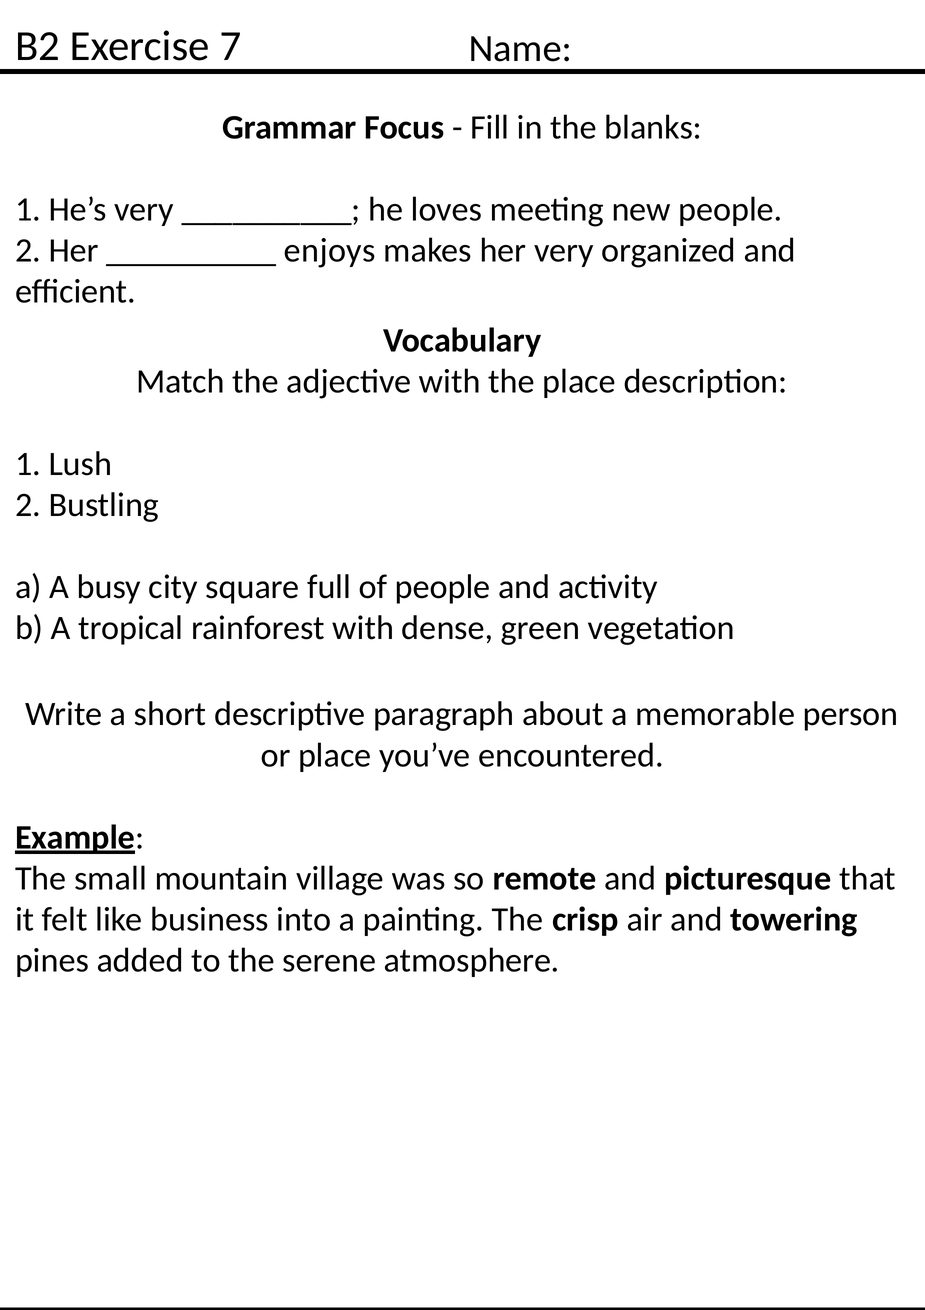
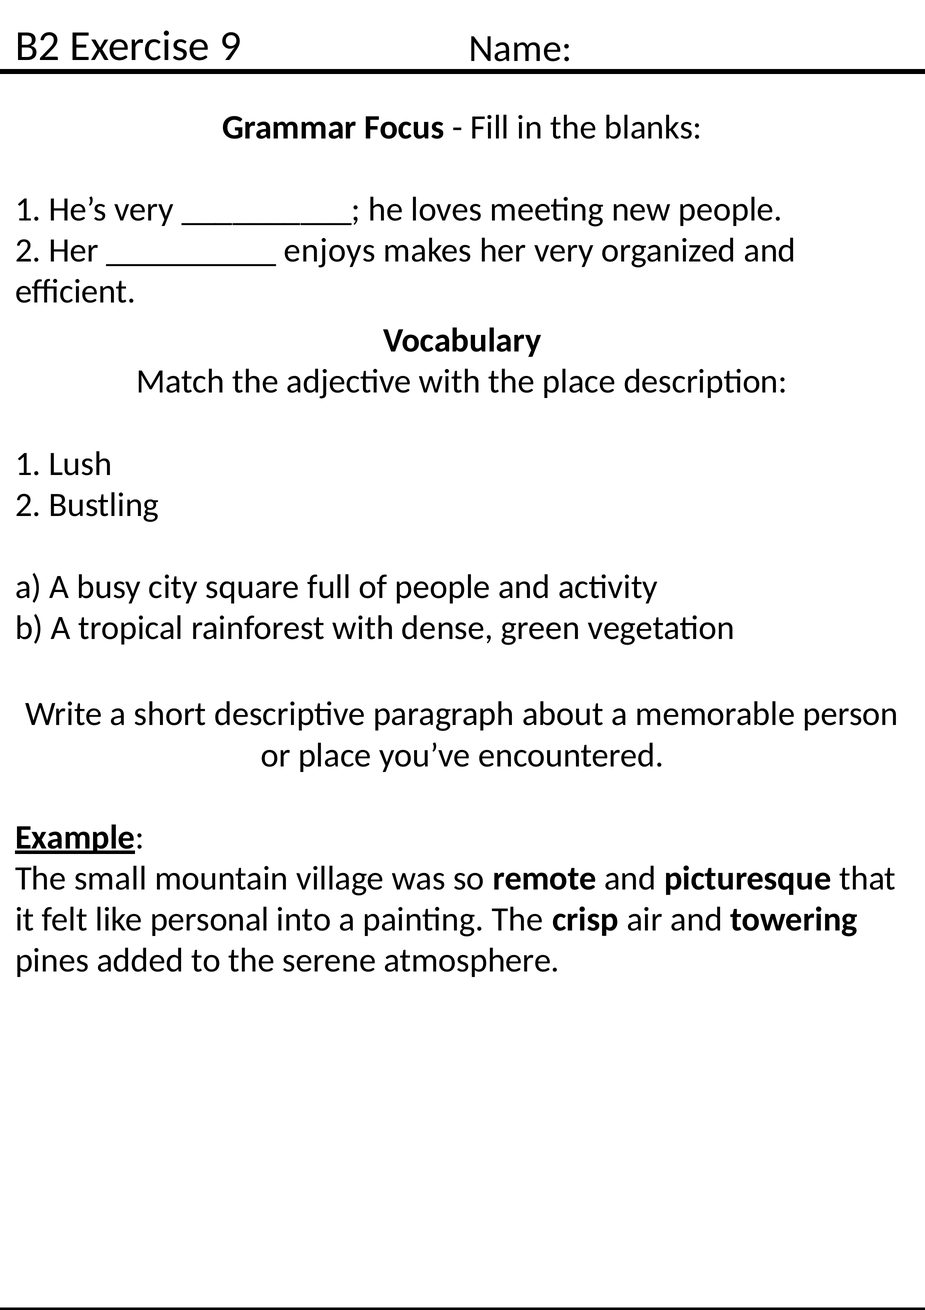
7: 7 -> 9
business: business -> personal
